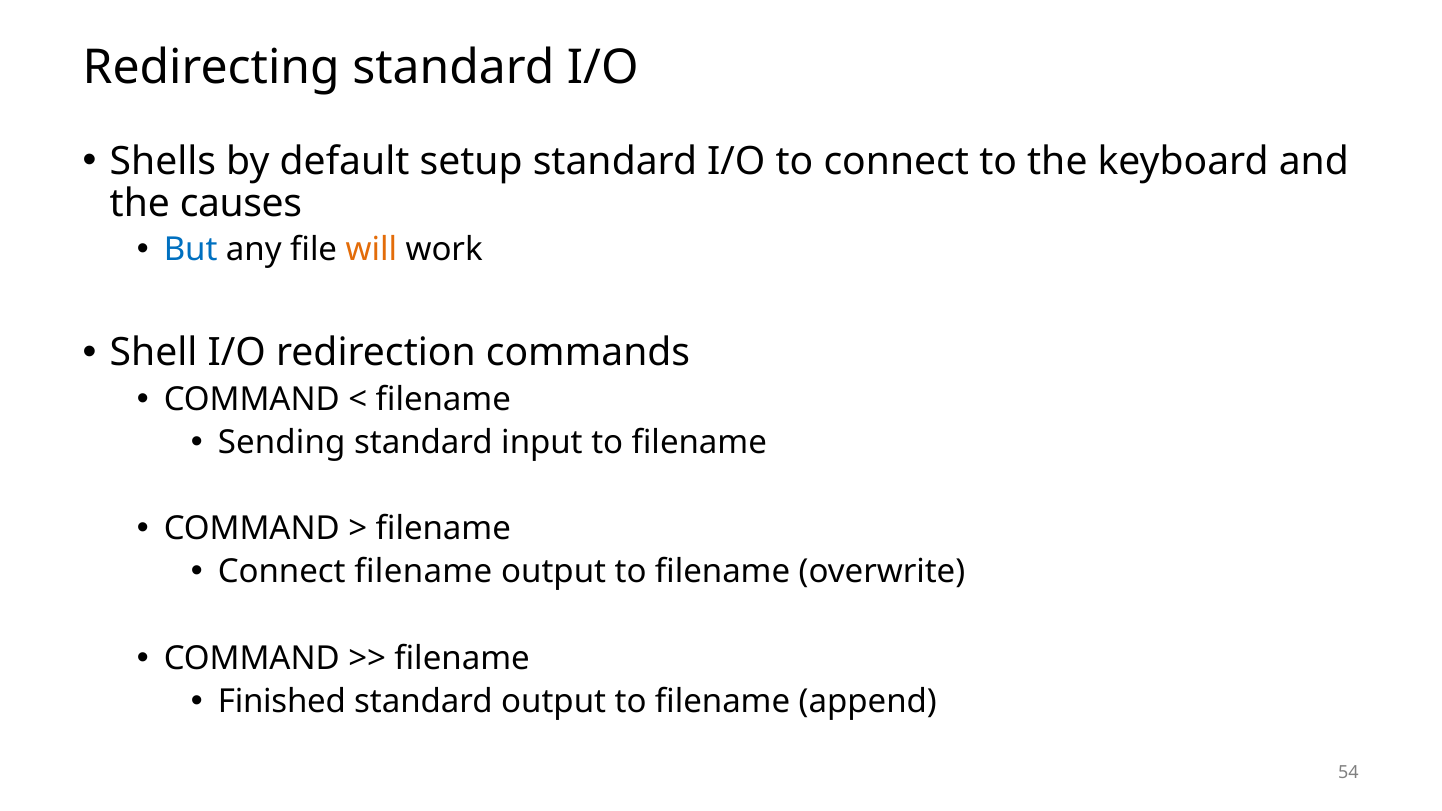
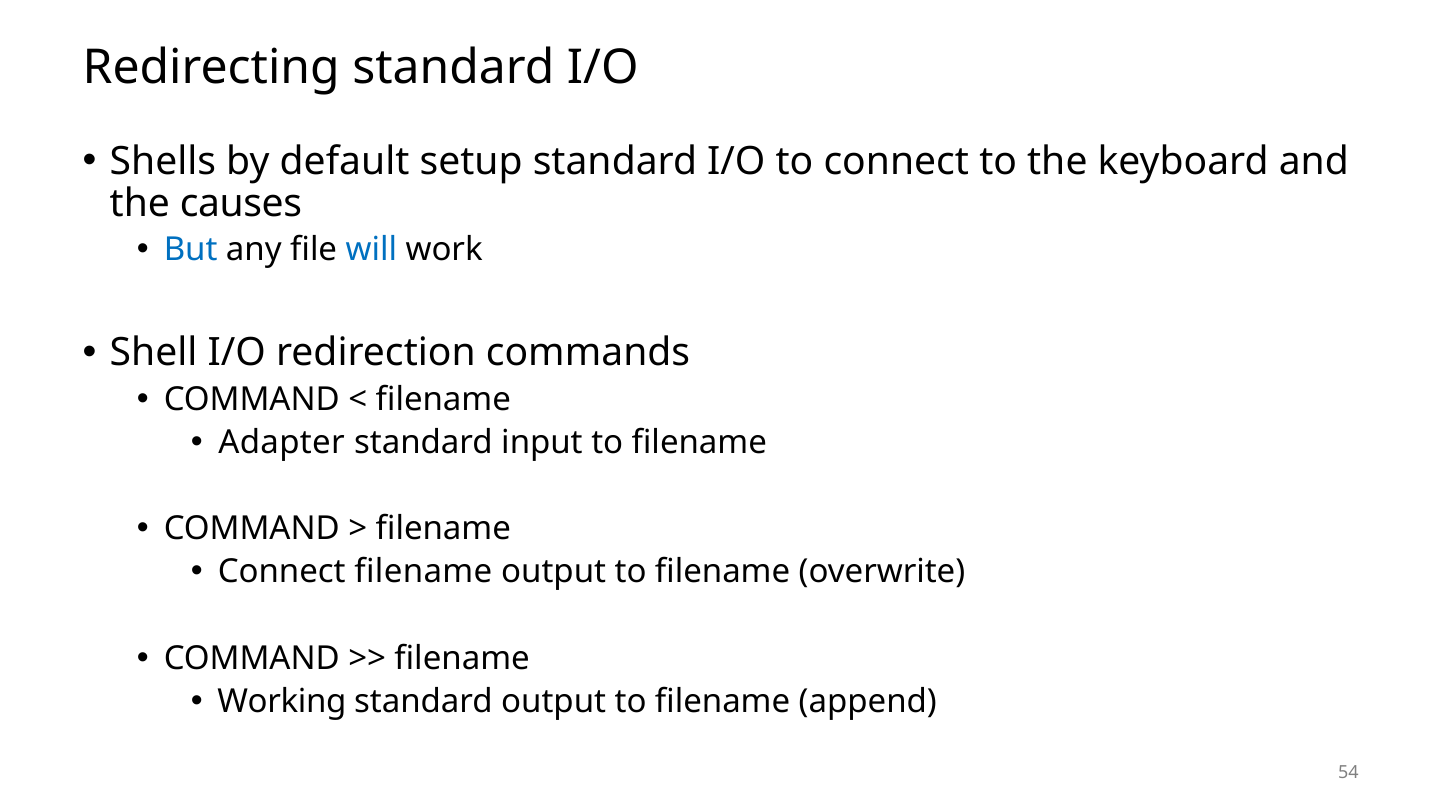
will colour: orange -> blue
Sending: Sending -> Adapter
Finished: Finished -> Working
